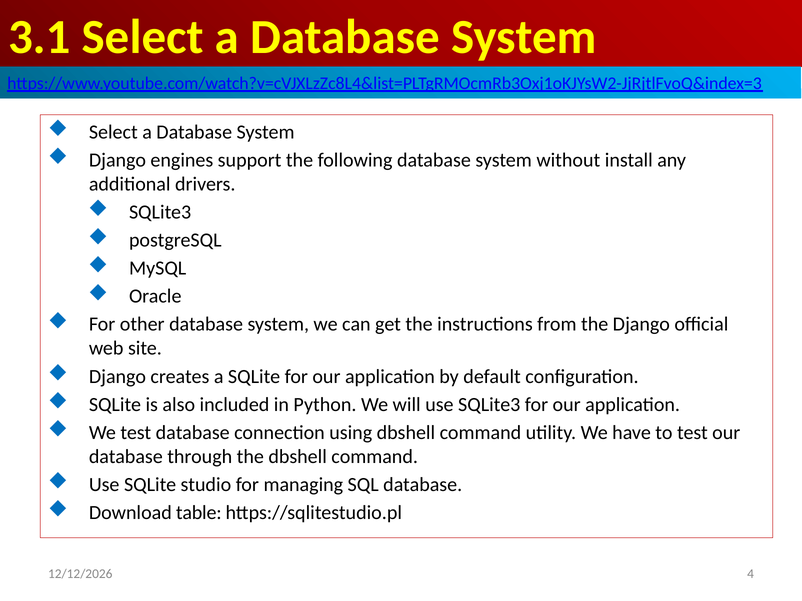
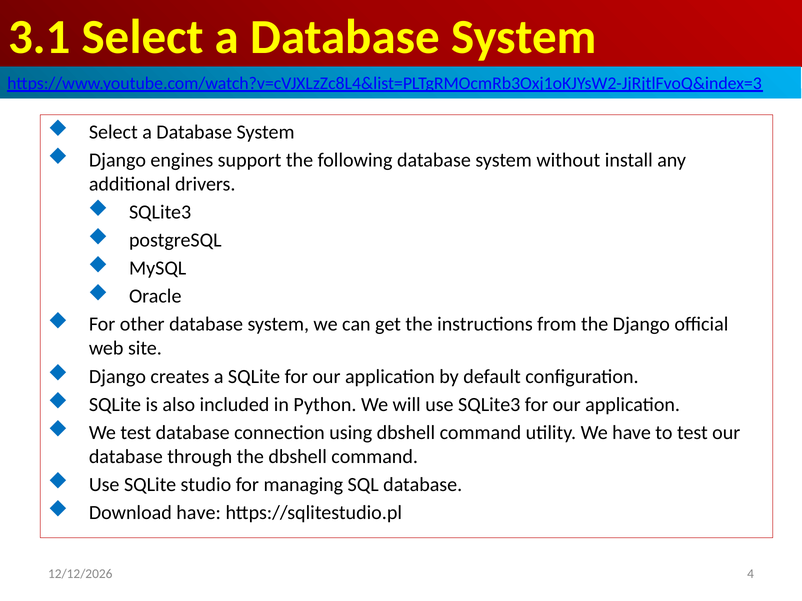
Download table: table -> have
